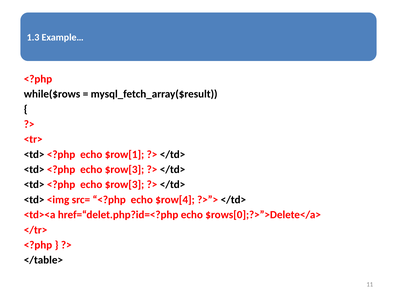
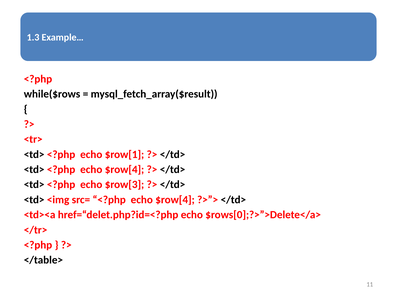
$row[3 at (124, 169): $row[3 -> $row[4
